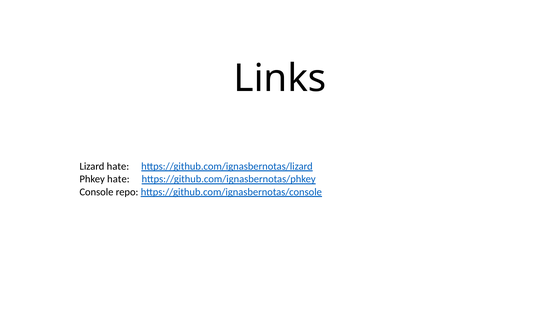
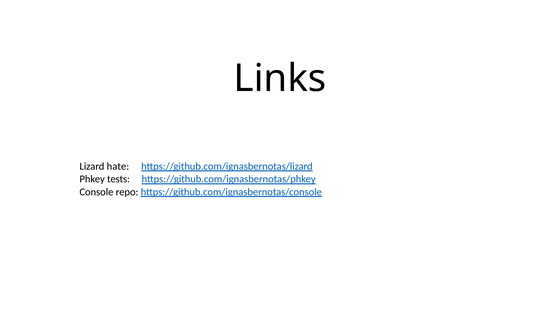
Phkey hate: hate -> tests
